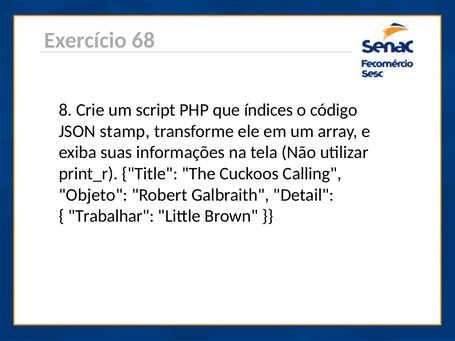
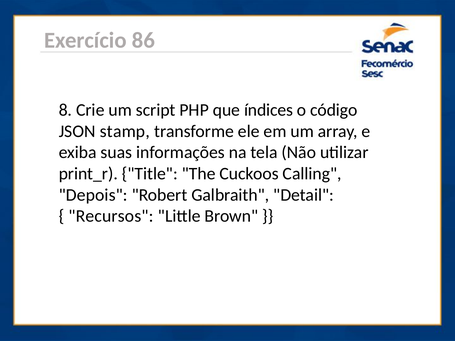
68: 68 -> 86
Objeto: Objeto -> Depois
Trabalhar: Trabalhar -> Recursos
